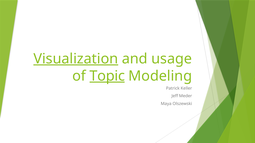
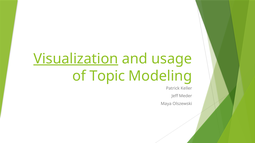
Topic underline: present -> none
